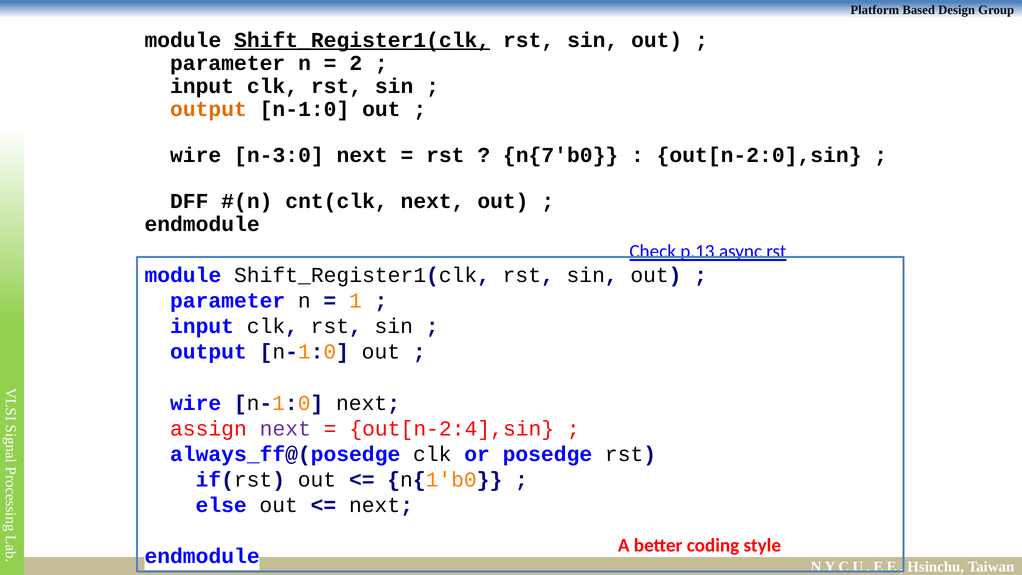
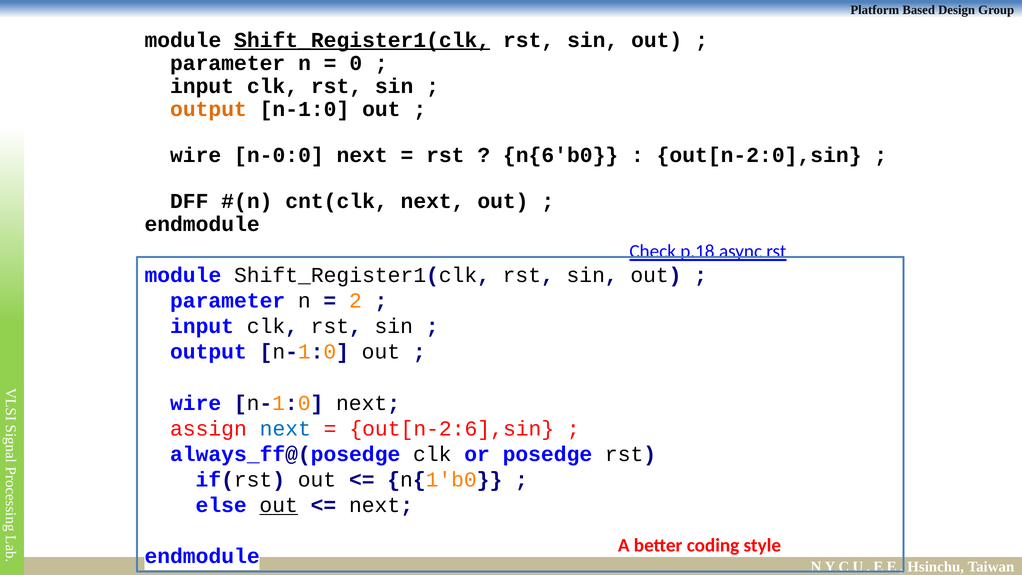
2: 2 -> 0
n-3:0: n-3:0 -> n-0:0
n{7'b0: n{7'b0 -> n{6'b0
p.13: p.13 -> p.18
1: 1 -> 2
next at (285, 428) colour: purple -> blue
out[n-2:4],sin: out[n-2:4],sin -> out[n-2:6],sin
out at (279, 505) underline: none -> present
